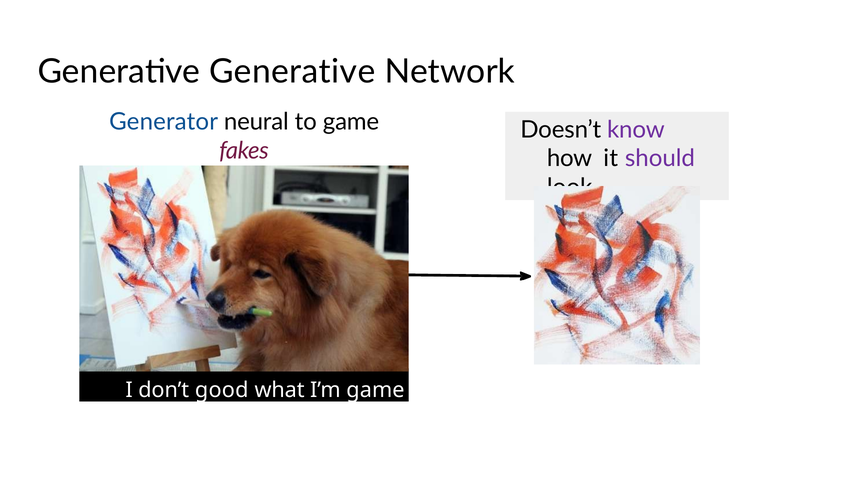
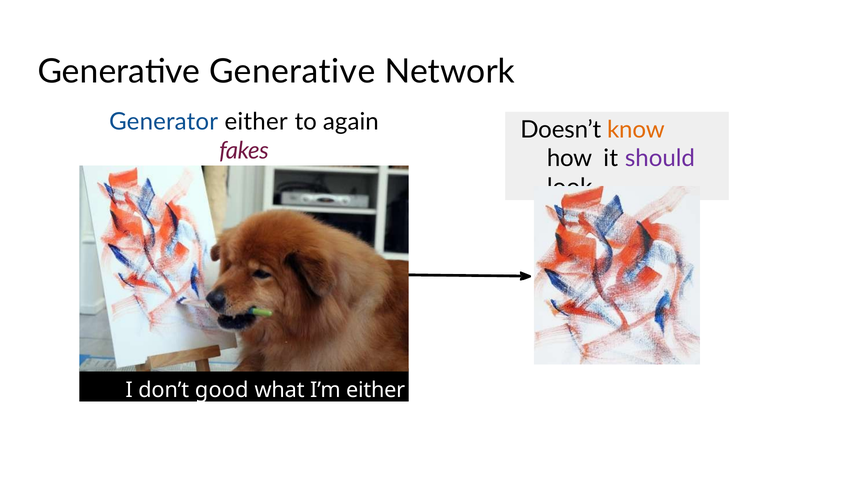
Generator neural: neural -> either
to game: game -> again
know colour: purple -> orange
I’m game: game -> either
